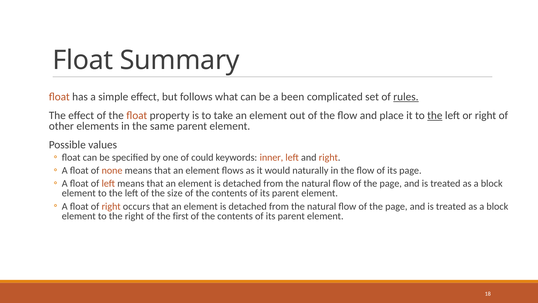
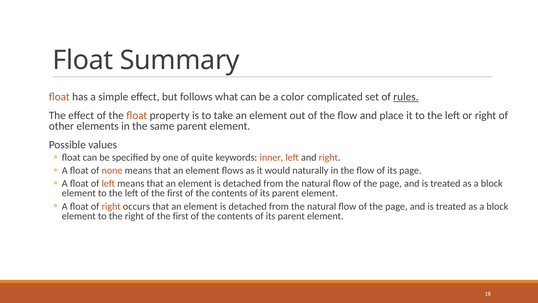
been: been -> color
the at (435, 115) underline: present -> none
could: could -> quite
left of the size: size -> first
